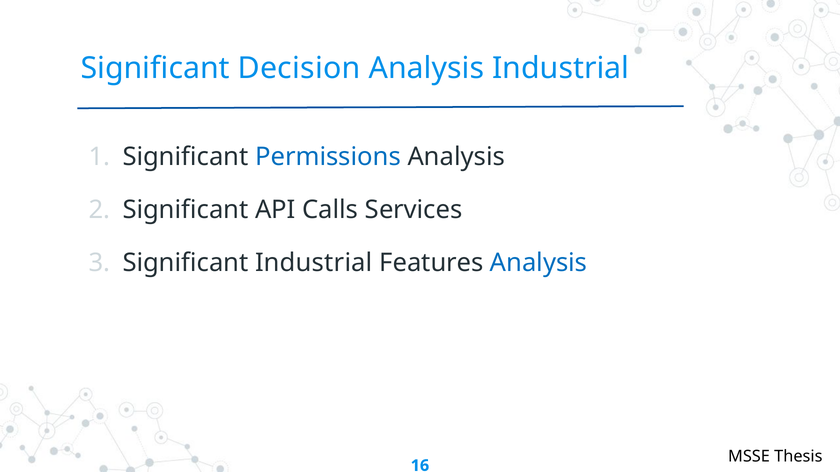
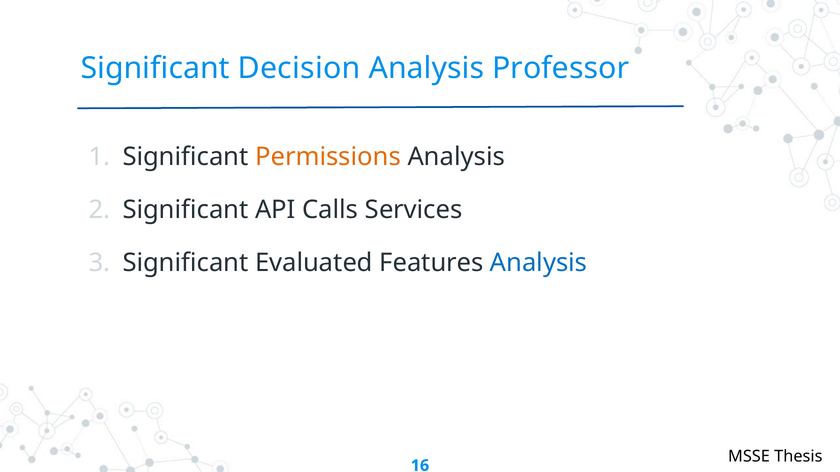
Analysis Industrial: Industrial -> Professor
Permissions colour: blue -> orange
Significant Industrial: Industrial -> Evaluated
